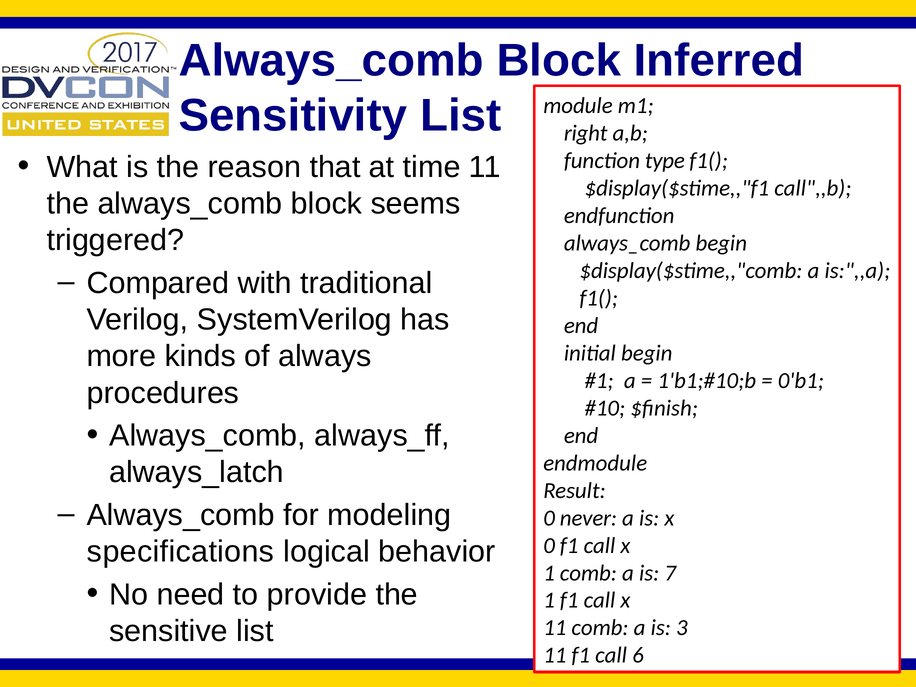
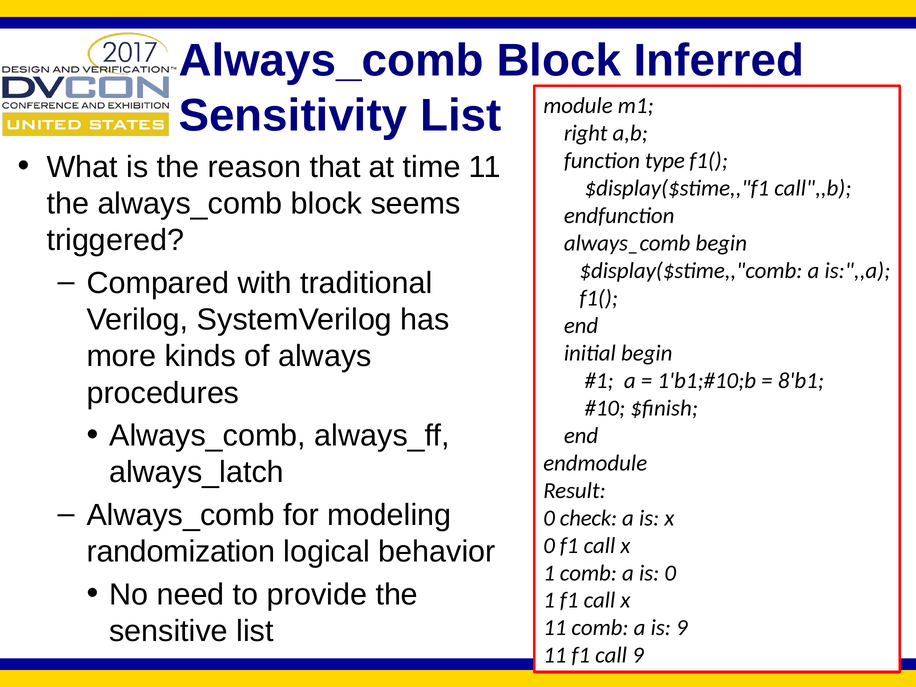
0'b1: 0'b1 -> 8'b1
never: never -> check
specifications: specifications -> randomization
is 7: 7 -> 0
is 3: 3 -> 9
call 6: 6 -> 9
